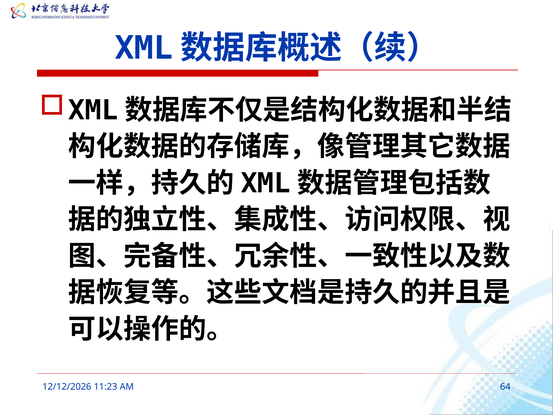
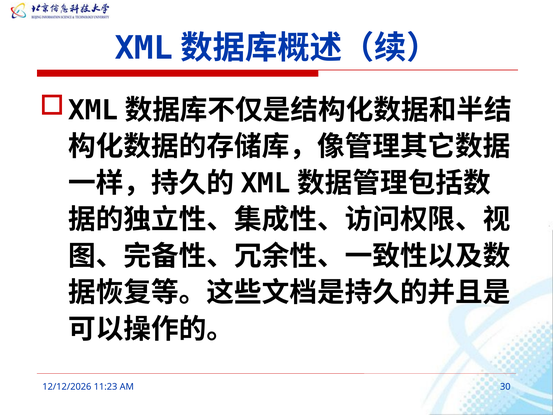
64: 64 -> 30
